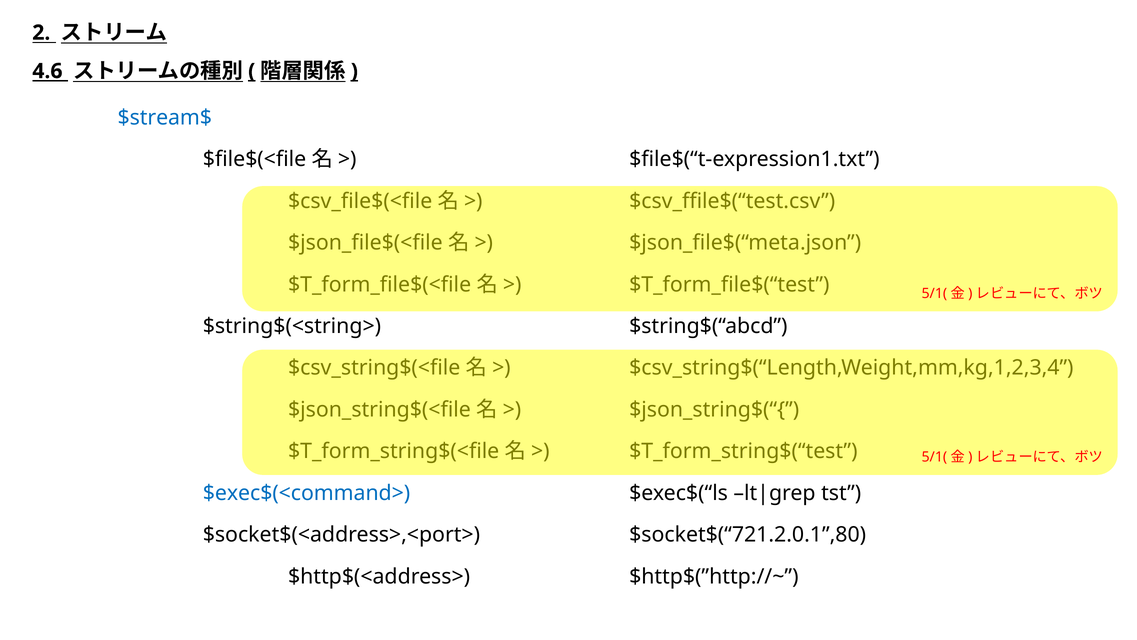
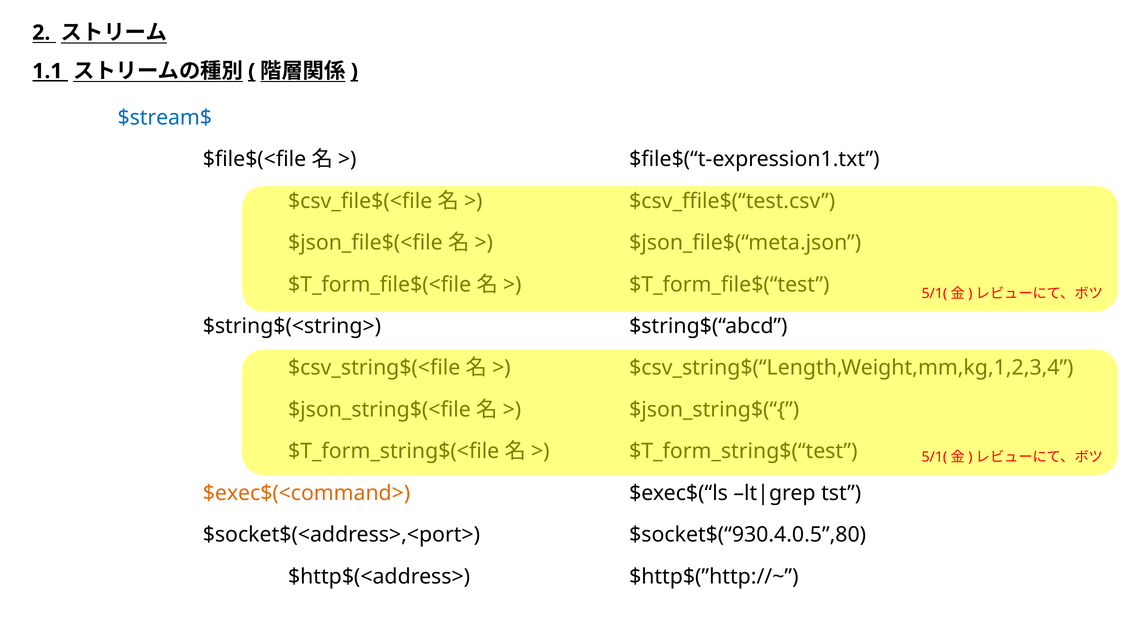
4.6: 4.6 -> 1.1
$exec$(<command> colour: blue -> orange
$socket$(“721.2.0.1”,80: $socket$(“721.2.0.1”,80 -> $socket$(“930.4.0.5”,80
